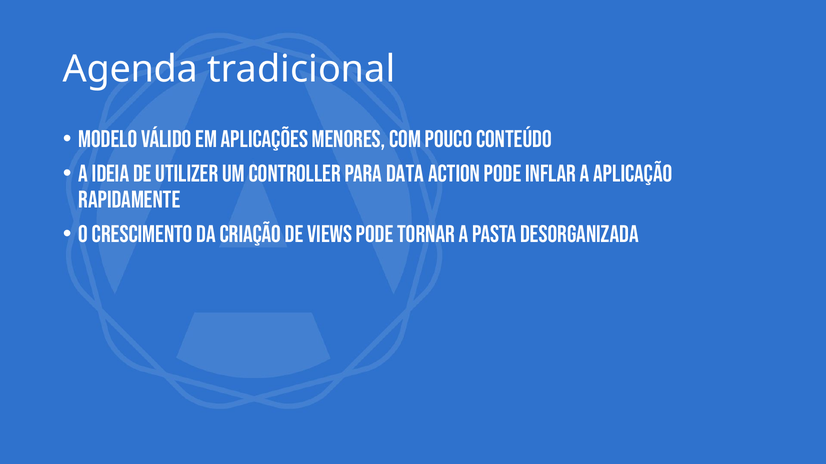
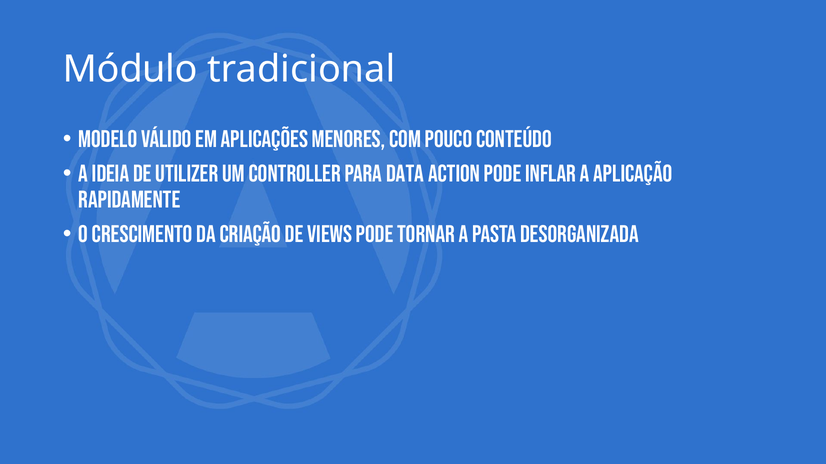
Agenda: Agenda -> Módulo
